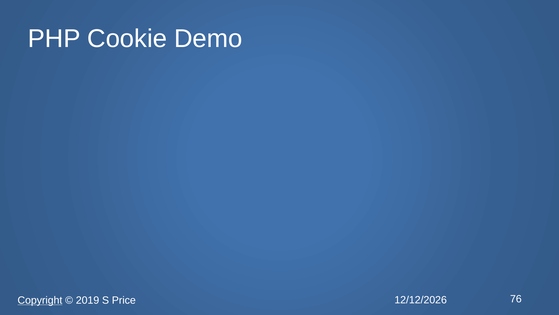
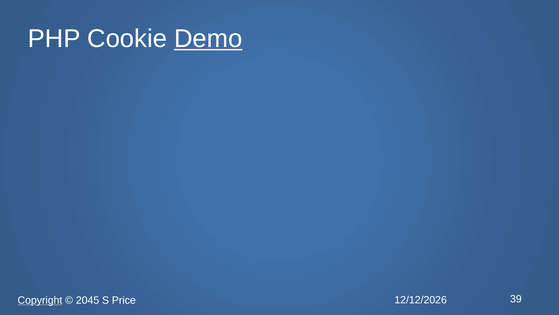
Demo underline: none -> present
2019: 2019 -> 2045
76: 76 -> 39
